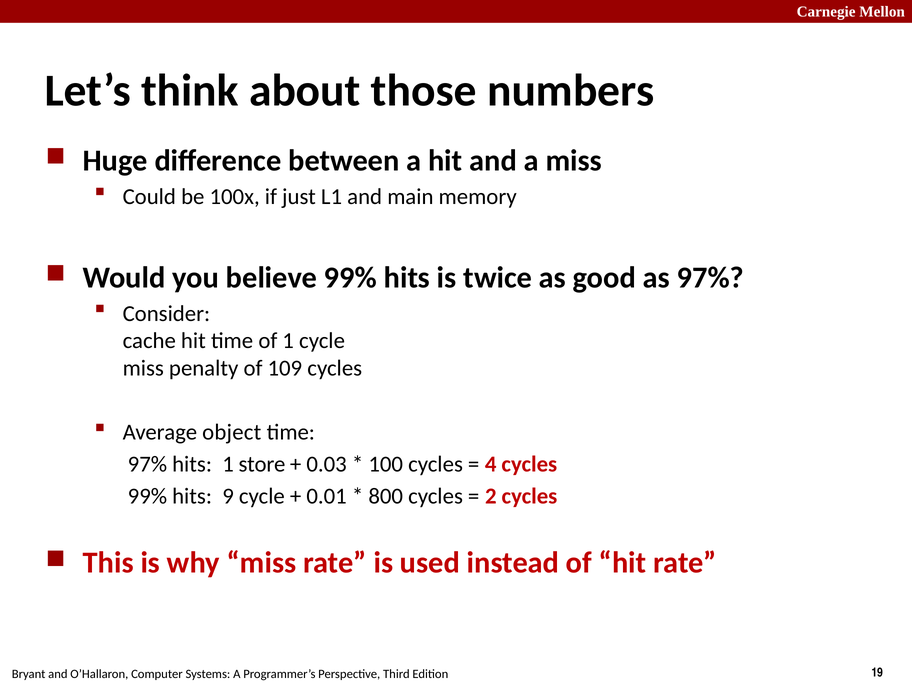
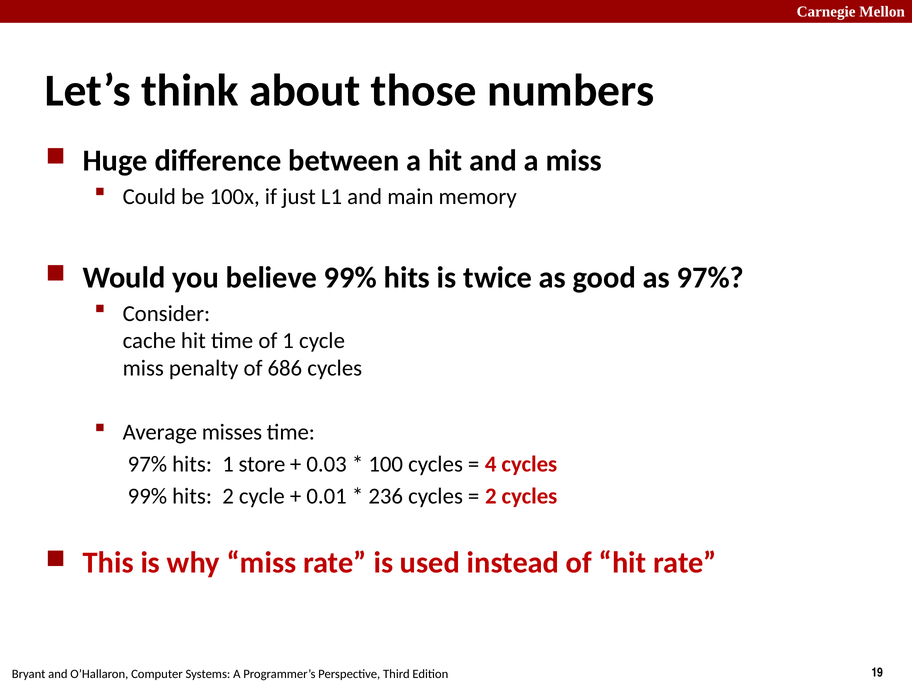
109: 109 -> 686
object: object -> misses
hits 9: 9 -> 2
800: 800 -> 236
